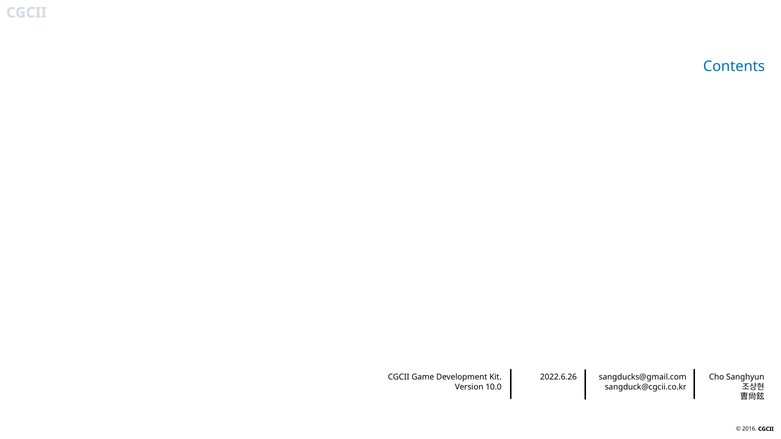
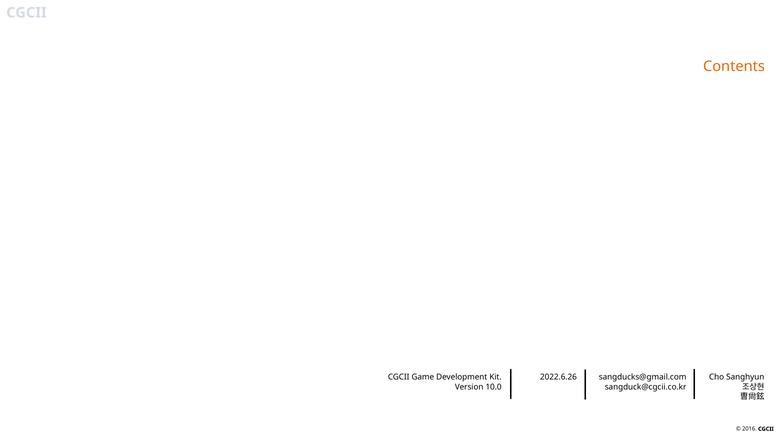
Contents colour: blue -> orange
